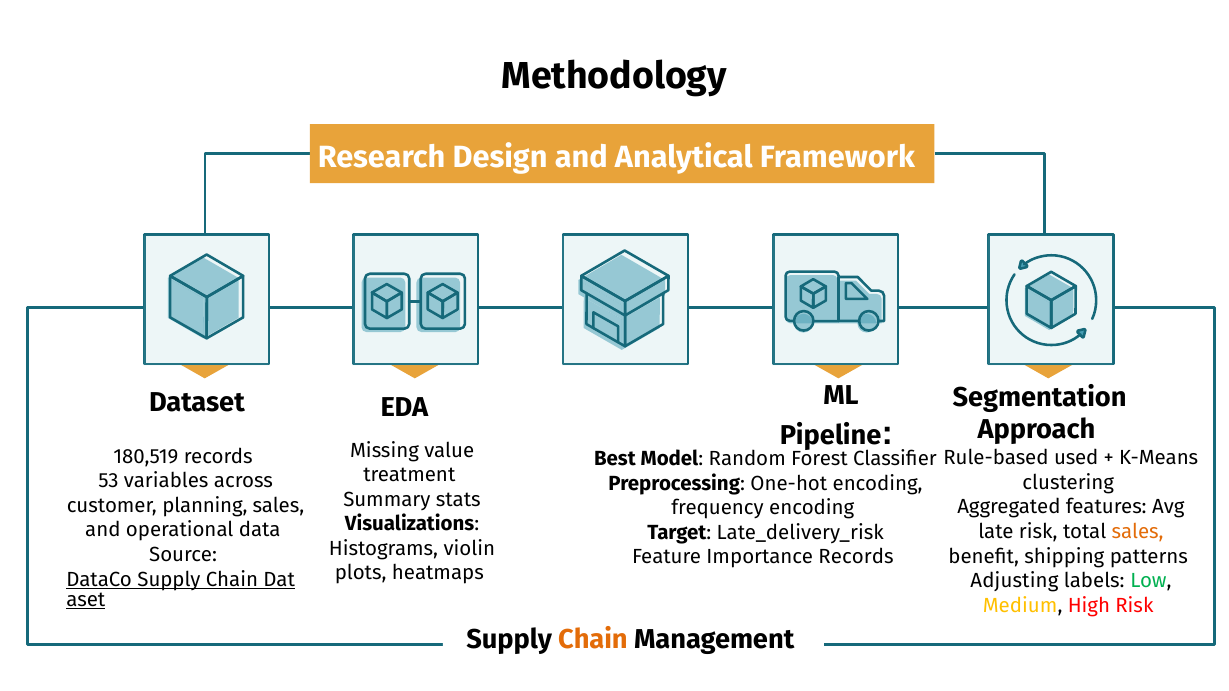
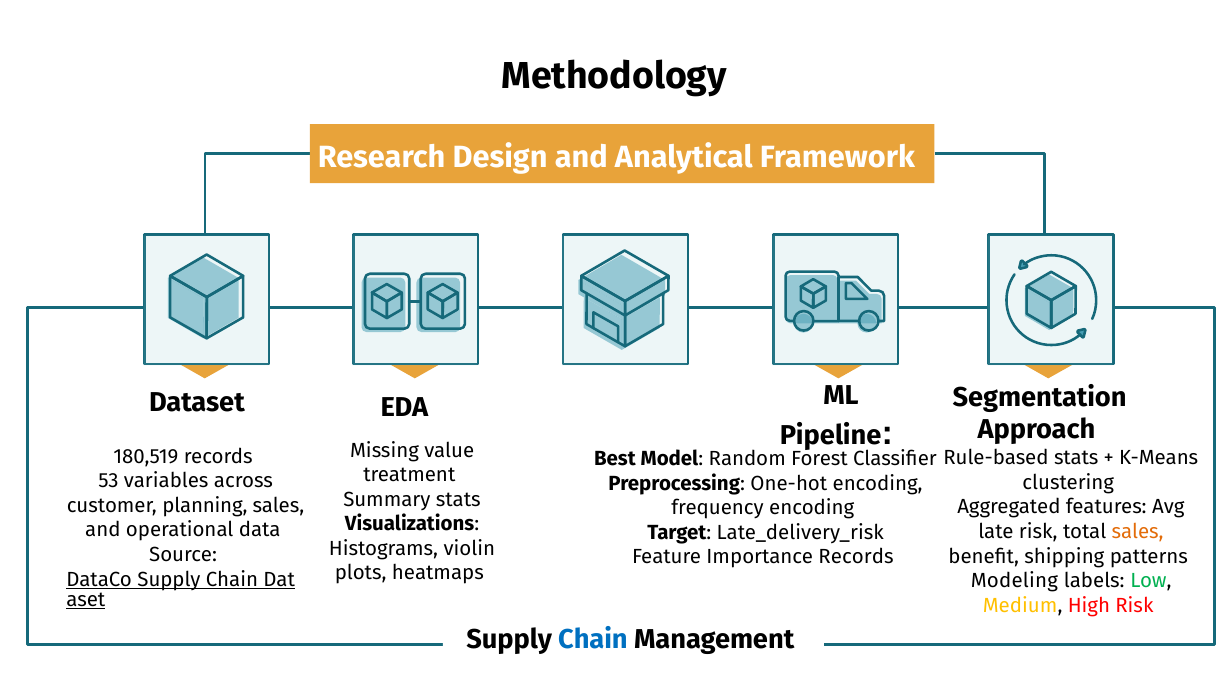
Rule-based used: used -> stats
Adjusting: Adjusting -> Modeling
Chain at (593, 640) colour: orange -> blue
